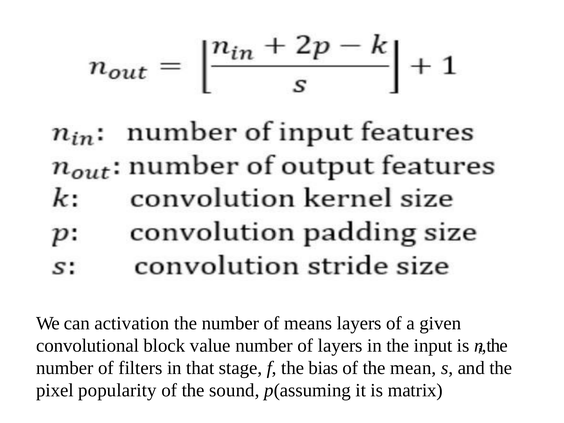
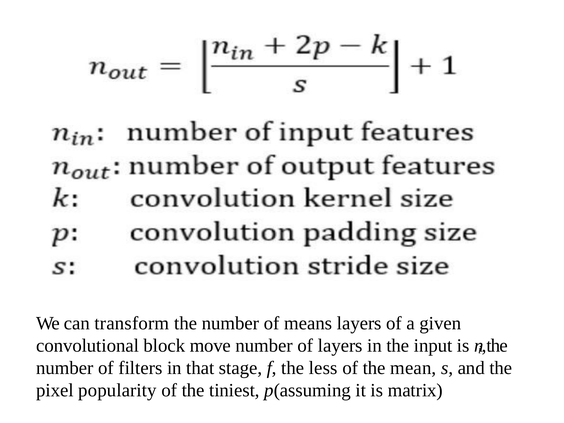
activation: activation -> transform
value: value -> move
bias: bias -> less
sound: sound -> tiniest
